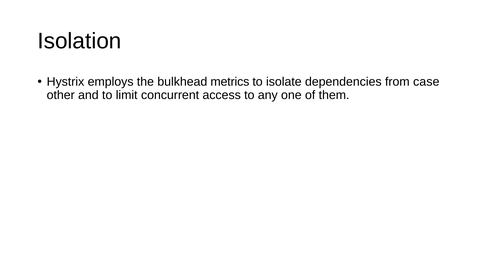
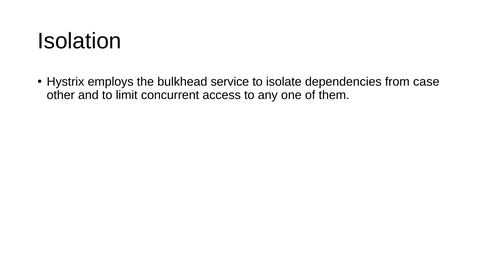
metrics: metrics -> service
